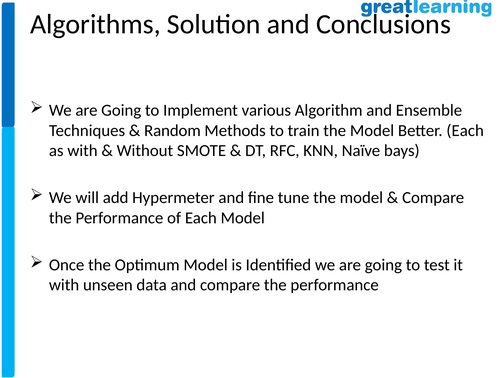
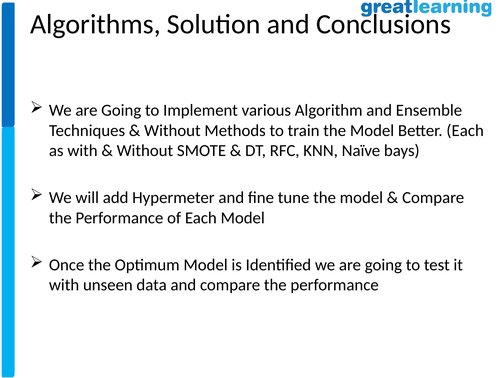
Random at (172, 131): Random -> Without
